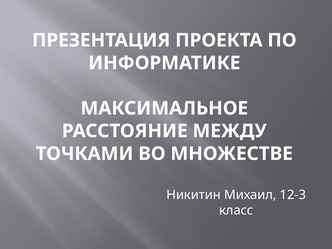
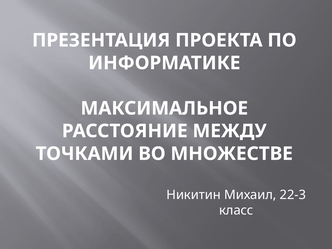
12-3: 12-3 -> 22-3
